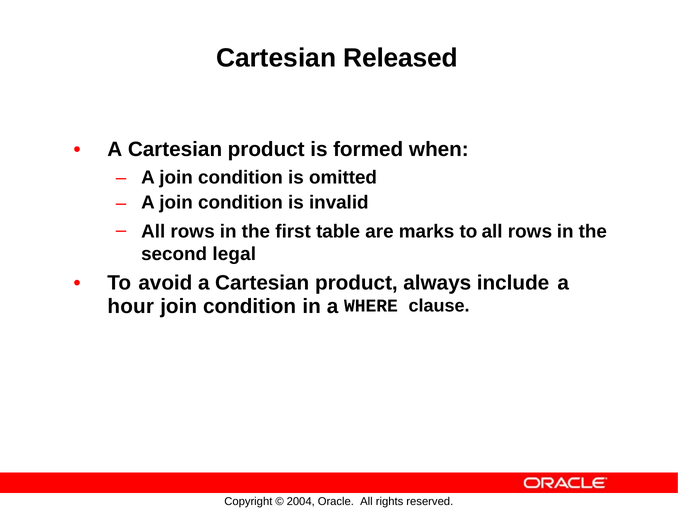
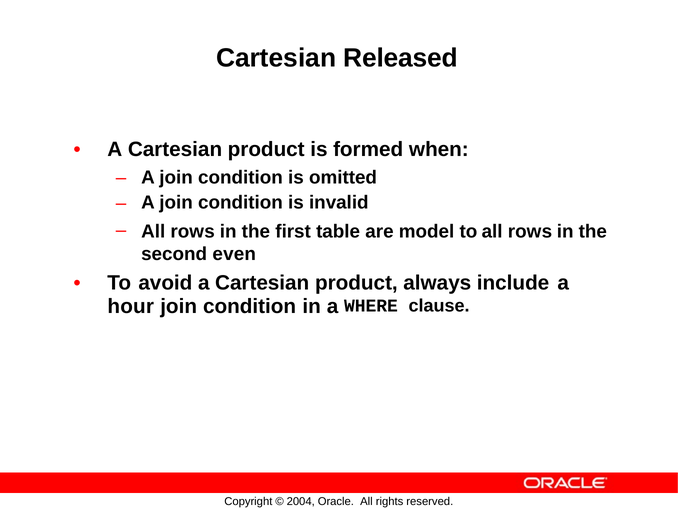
marks: marks -> model
legal: legal -> even
